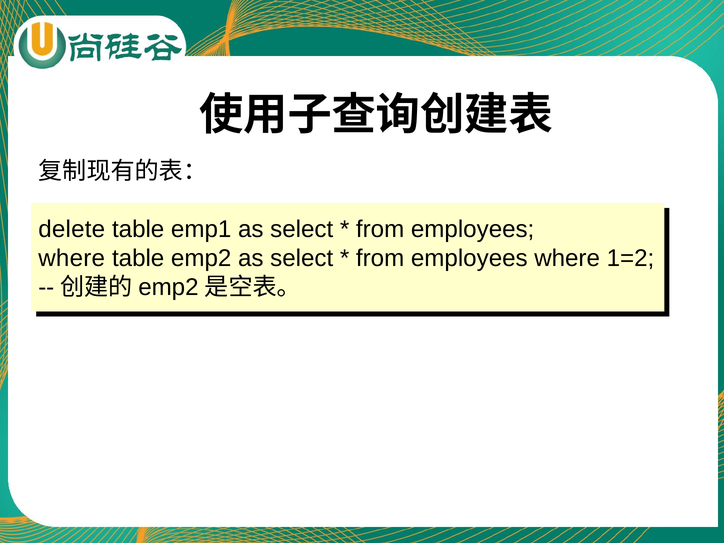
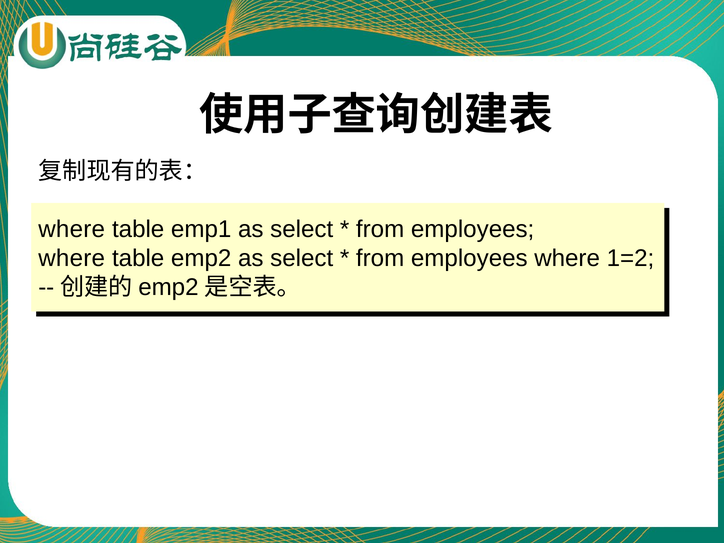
delete at (72, 229): delete -> where
